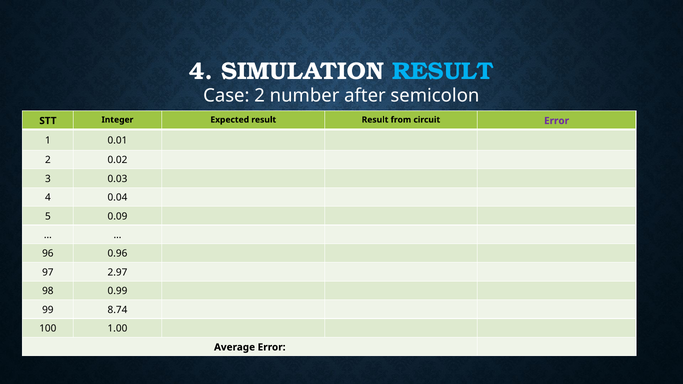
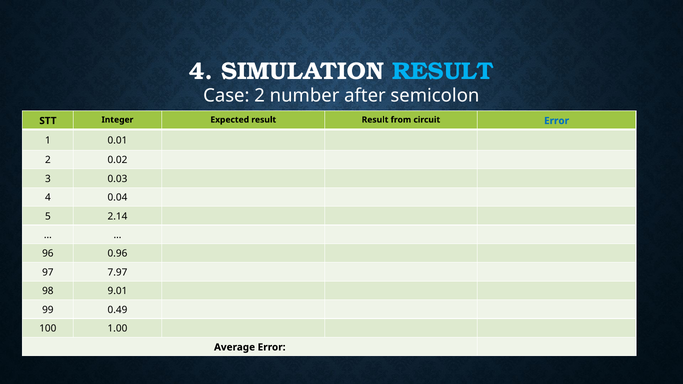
Error at (557, 121) colour: purple -> blue
0.09: 0.09 -> 2.14
2.97: 2.97 -> 7.97
0.99: 0.99 -> 9.01
8.74: 8.74 -> 0.49
